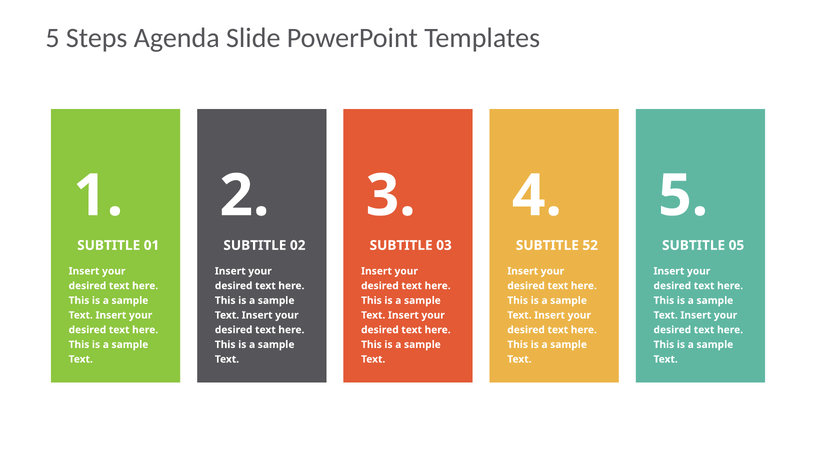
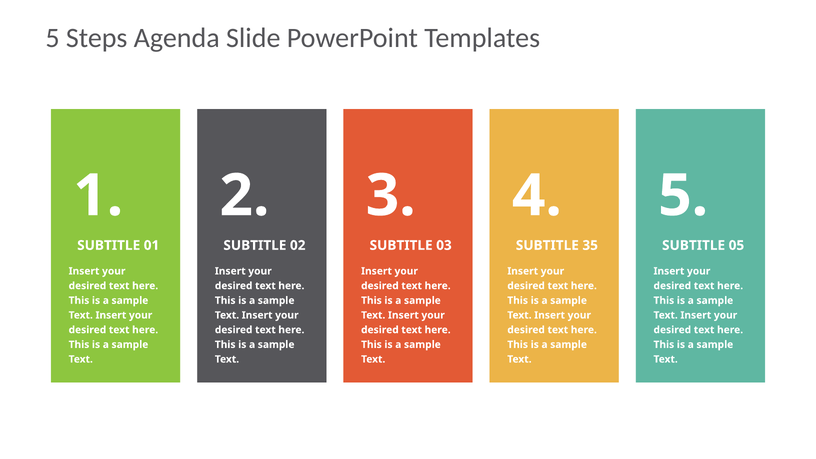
52: 52 -> 35
